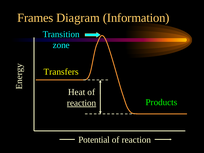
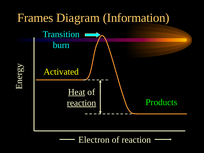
zone: zone -> burn
Transfers: Transfers -> Activated
Heat underline: none -> present
Potential: Potential -> Electron
